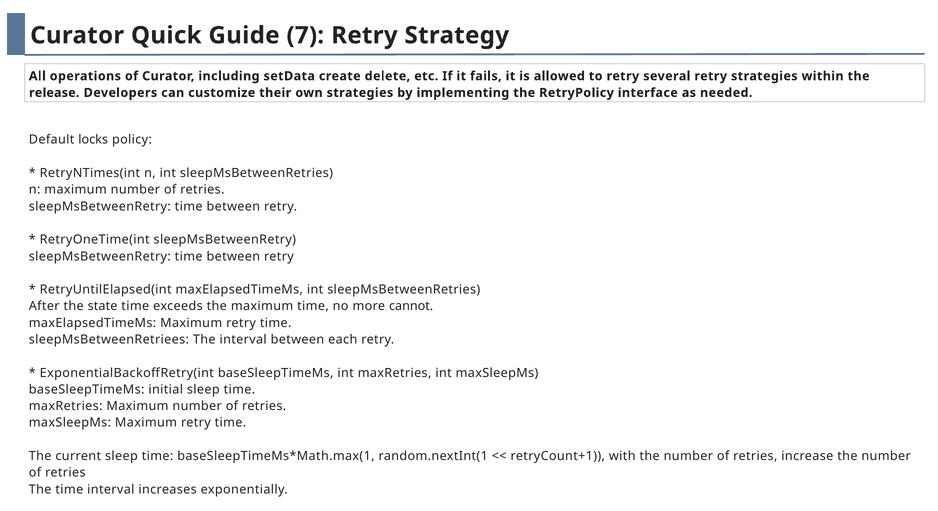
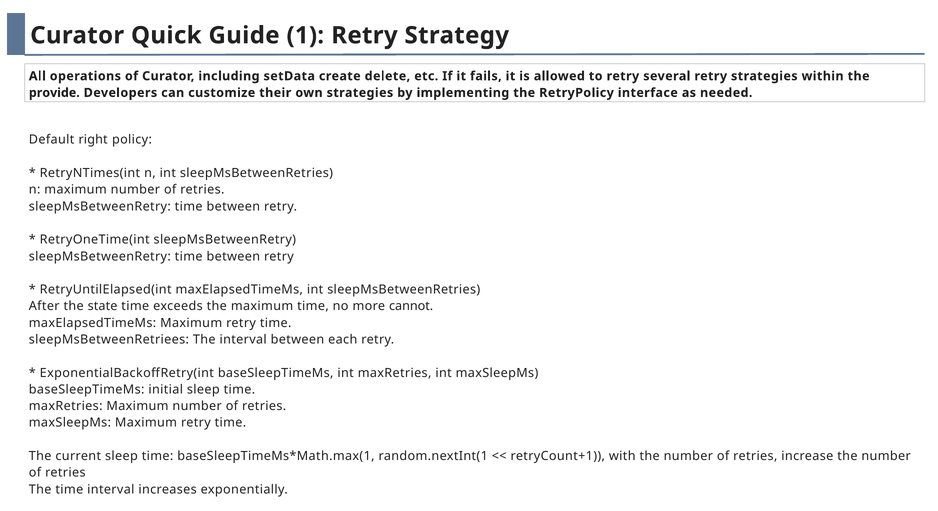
7: 7 -> 1
release: release -> provide
locks: locks -> right
